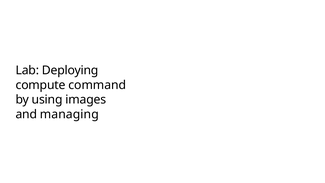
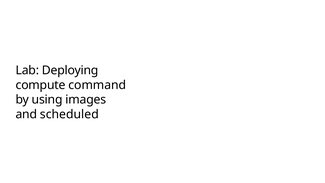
managing: managing -> scheduled
